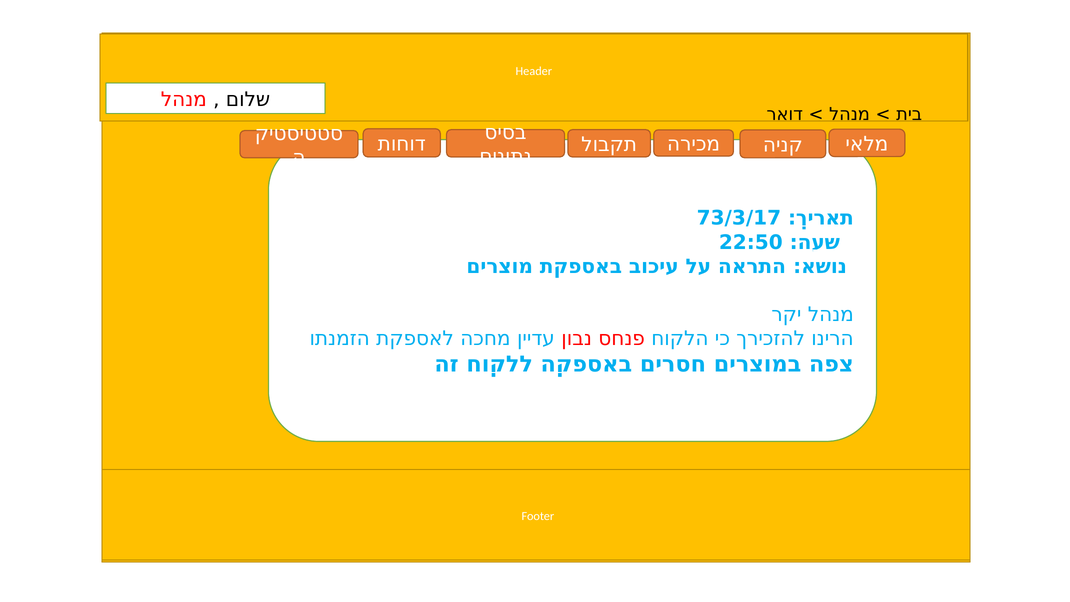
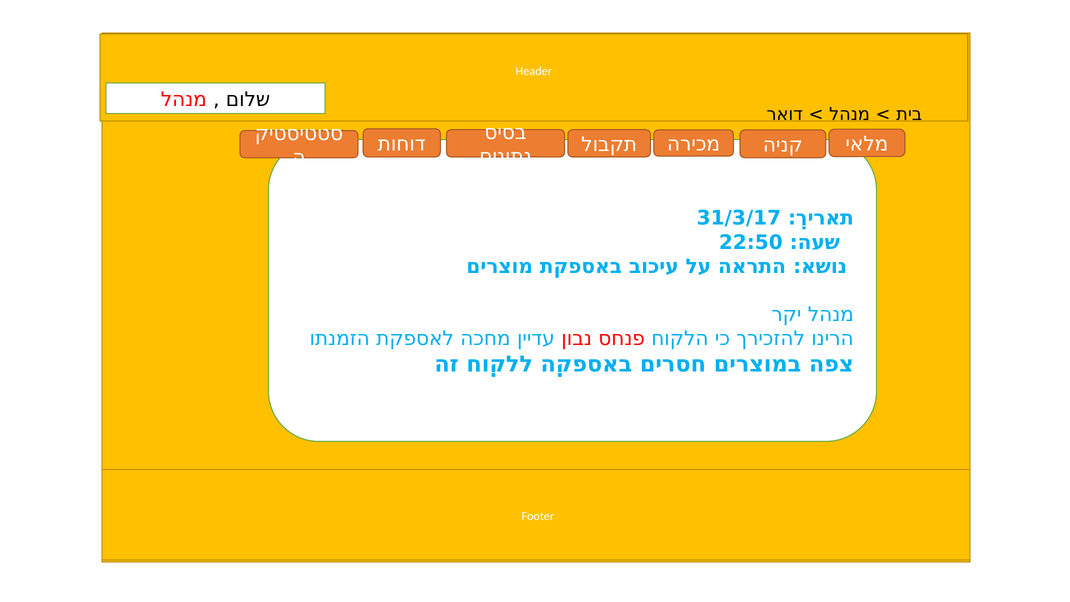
73/3/17: 73/3/17 -> 31/3/17
